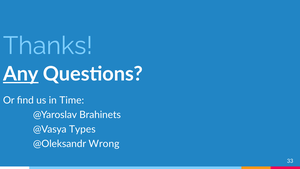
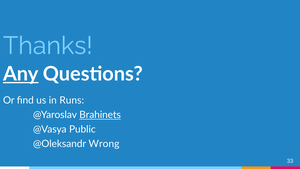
Time: Time -> Runs
Brahinets underline: none -> present
Types: Types -> Public
